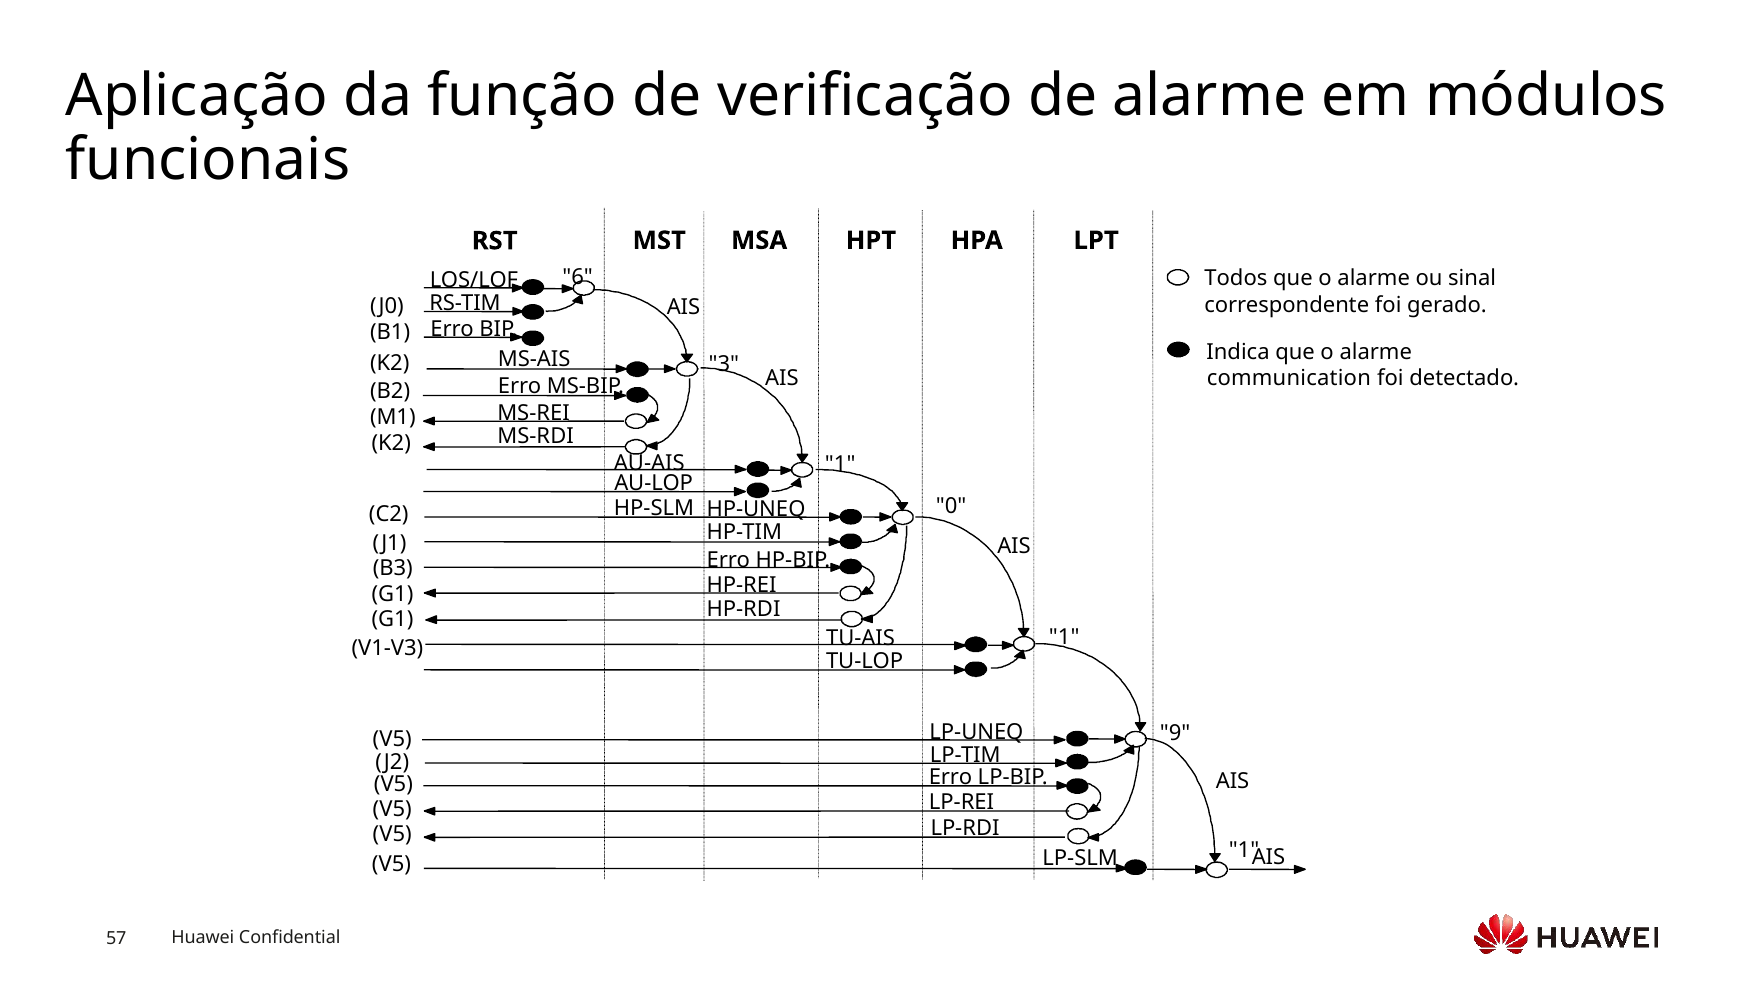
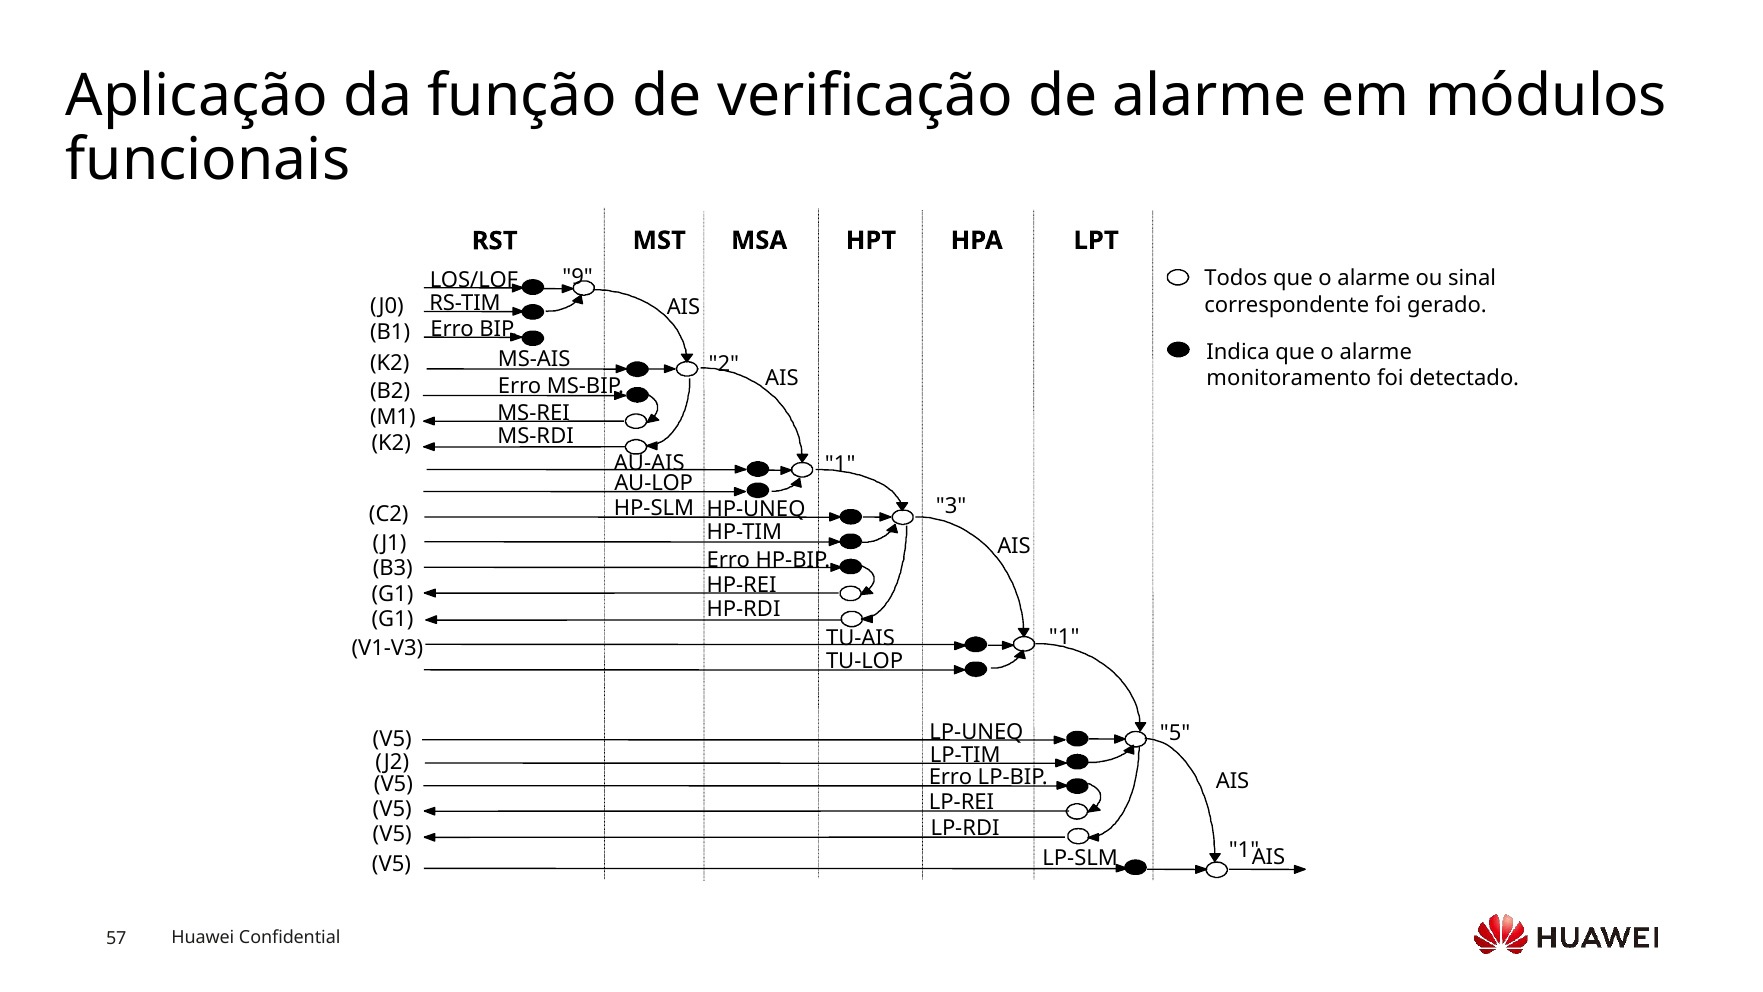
6: 6 -> 9
3: 3 -> 2
communication: communication -> monitoramento
0: 0 -> 3
9: 9 -> 5
